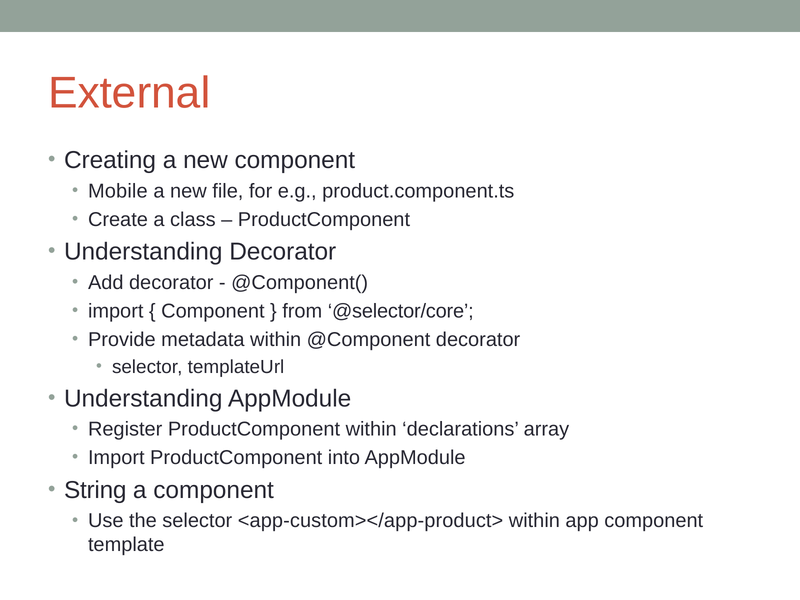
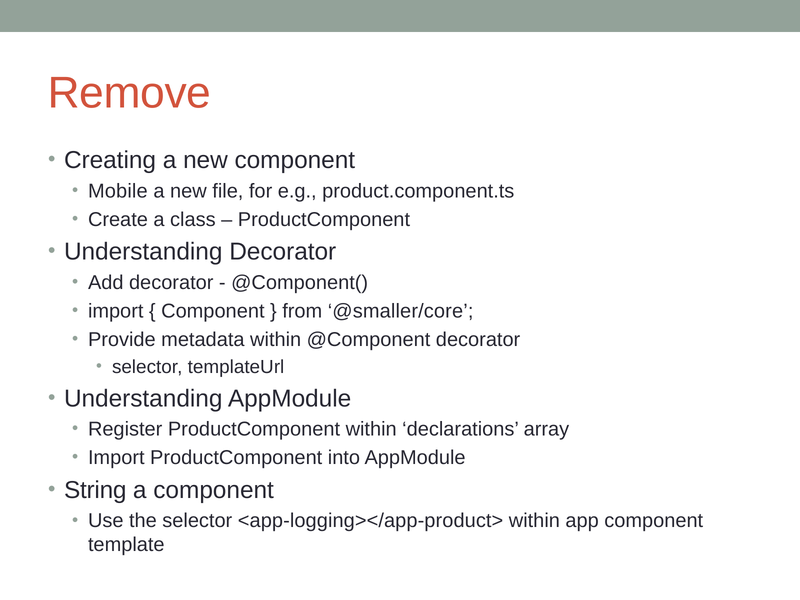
External: External -> Remove
@selector/core: @selector/core -> @smaller/core
<app-custom></app-product>: <app-custom></app-product> -> <app-logging></app-product>
